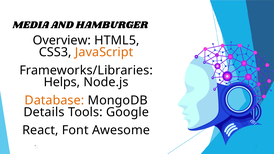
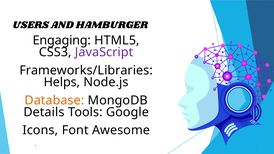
MEDIA: MEDIA -> USERS
Overview: Overview -> Engaging
JavaScript colour: orange -> purple
React: React -> Icons
